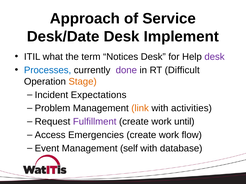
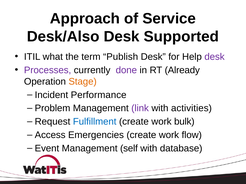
Desk/Date: Desk/Date -> Desk/Also
Implement: Implement -> Supported
Notices: Notices -> Publish
Processes colour: blue -> purple
Difficult: Difficult -> Already
Expectations: Expectations -> Performance
link colour: orange -> purple
Fulfillment colour: purple -> blue
until: until -> bulk
